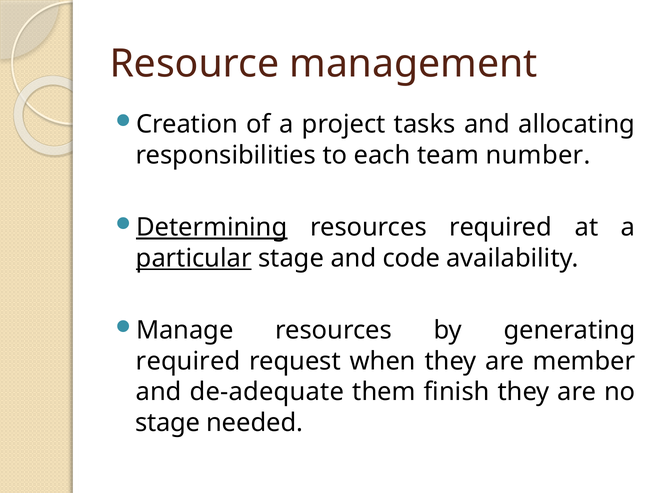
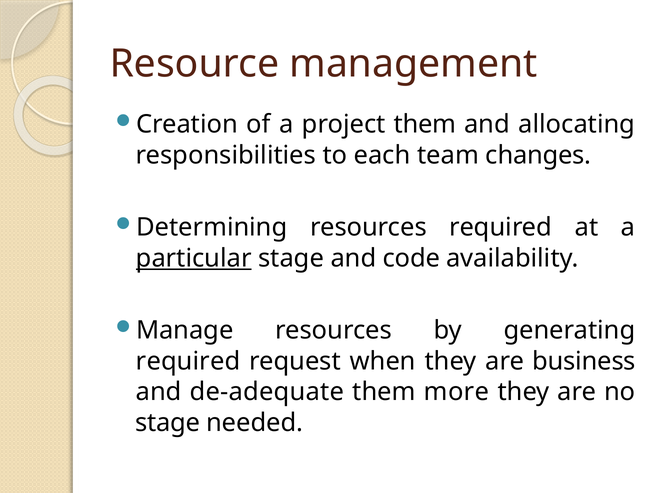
project tasks: tasks -> them
number: number -> changes
Determining underline: present -> none
member: member -> business
finish: finish -> more
